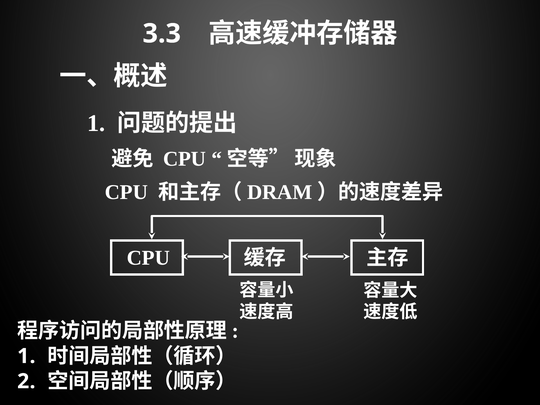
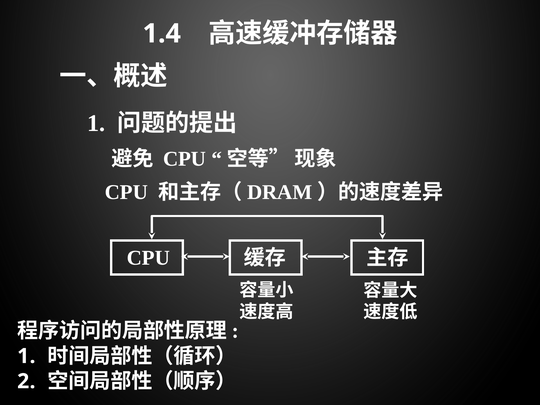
3.3: 3.3 -> 1.4
